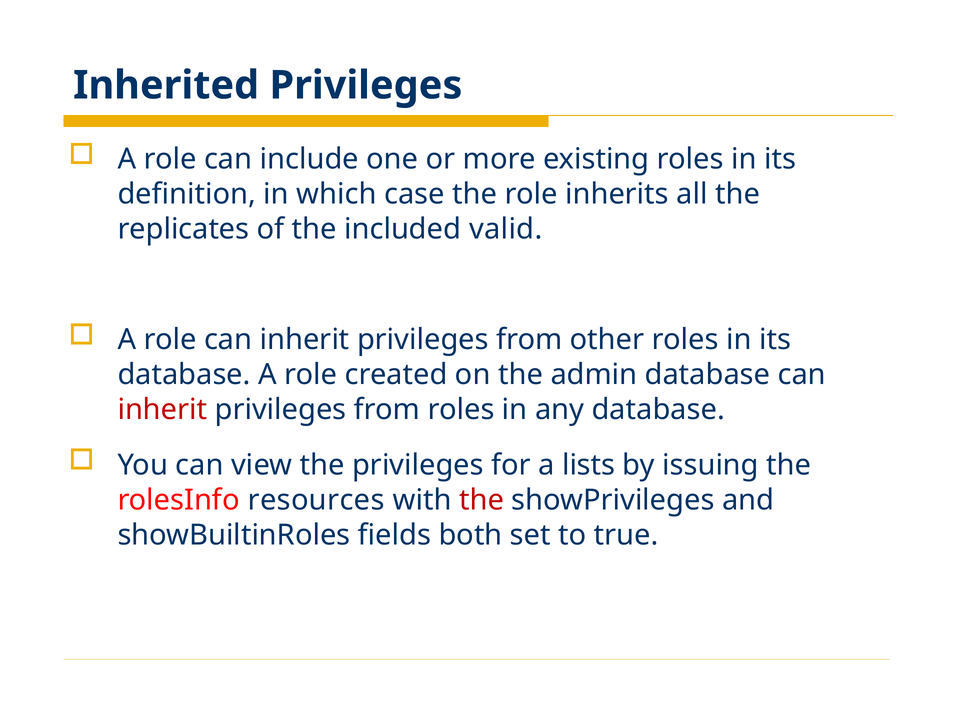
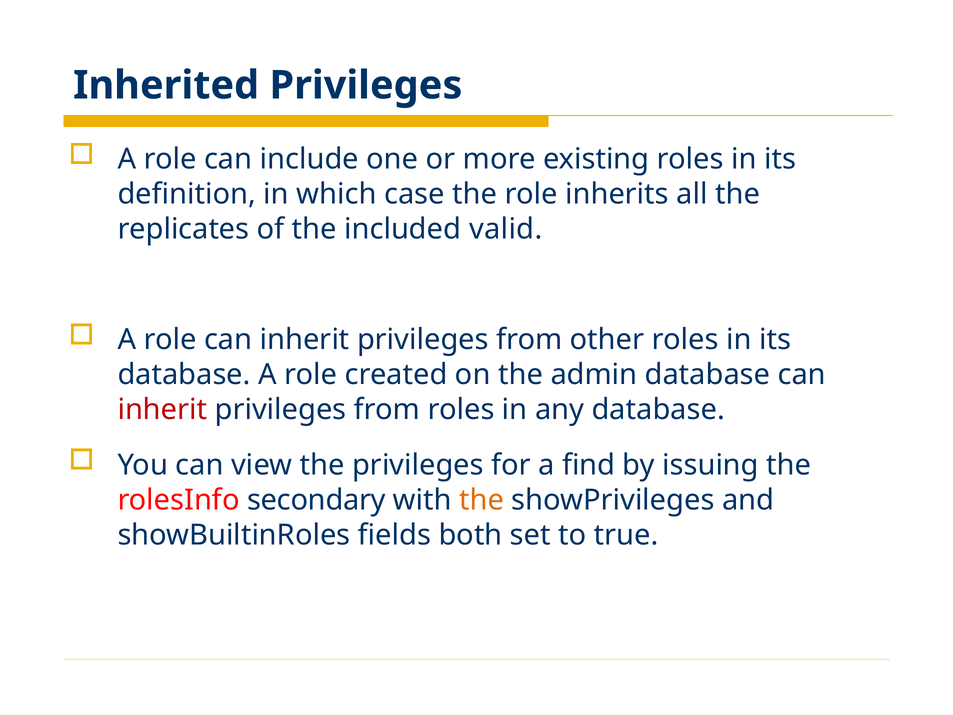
lists: lists -> find
resources: resources -> secondary
the at (482, 500) colour: red -> orange
